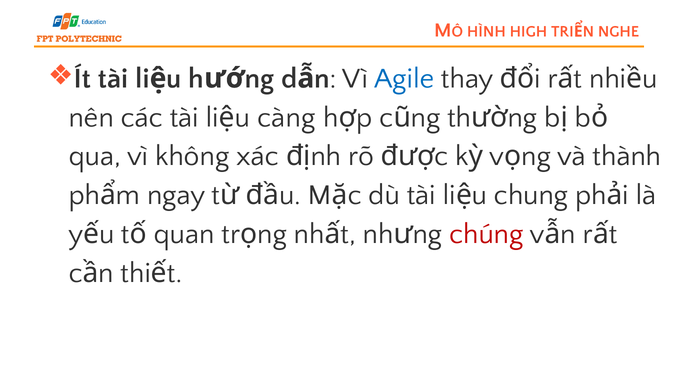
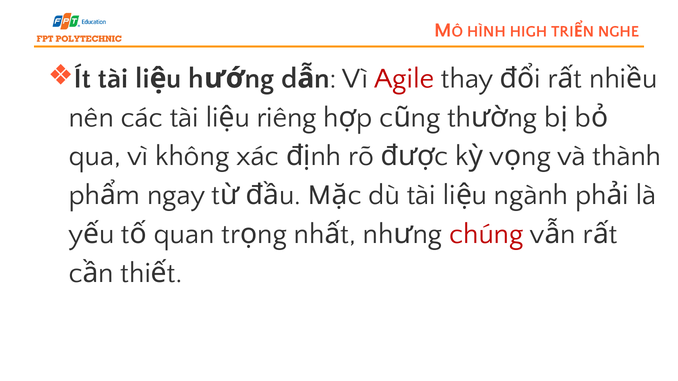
Agile colour: blue -> red
càng: càng -> riêng
chung: chung -> ngành
